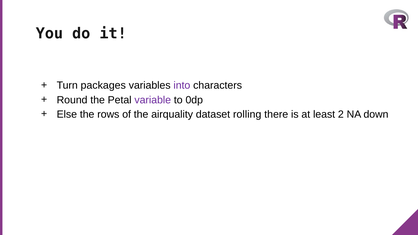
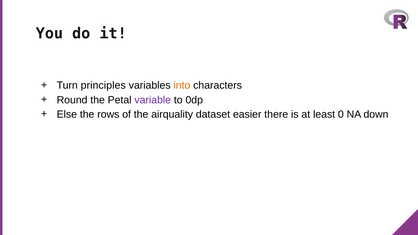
packages: packages -> principles
into colour: purple -> orange
rolling: rolling -> easier
2: 2 -> 0
